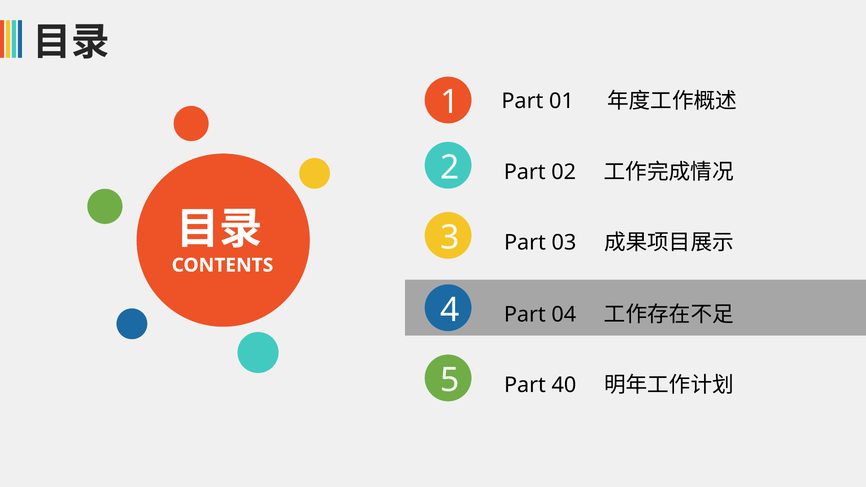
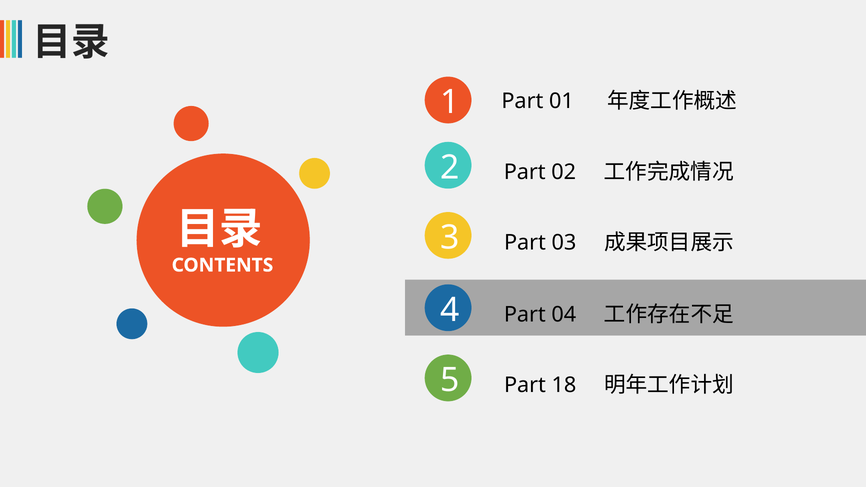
40: 40 -> 18
